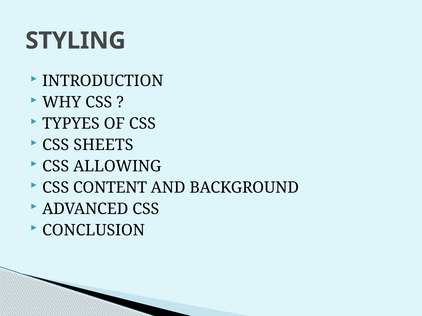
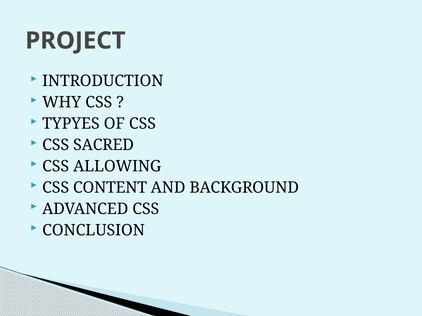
STYLING: STYLING -> PROJECT
SHEETS: SHEETS -> SACRED
